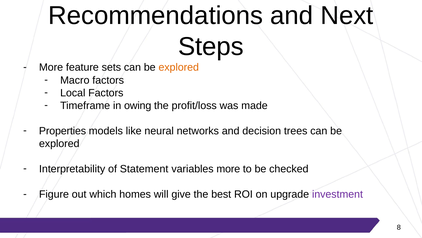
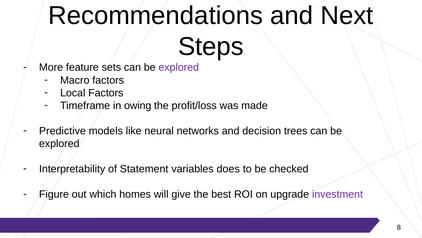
explored at (179, 67) colour: orange -> purple
Properties: Properties -> Predictive
variables more: more -> does
